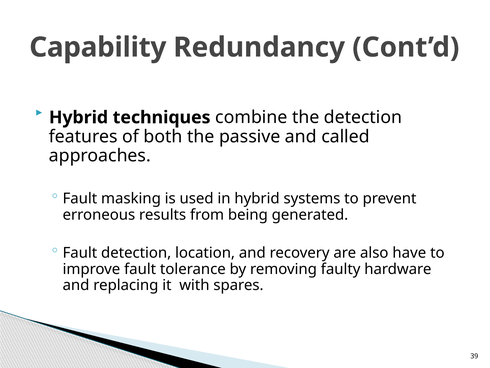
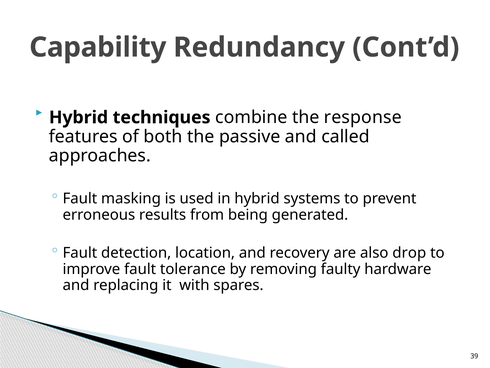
the detection: detection -> response
have: have -> drop
